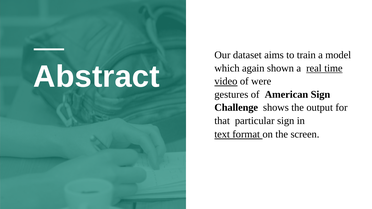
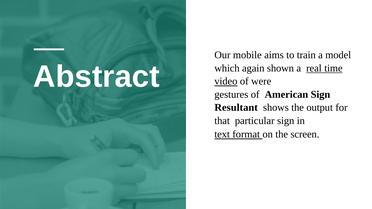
dataset: dataset -> mobile
Challenge: Challenge -> Resultant
